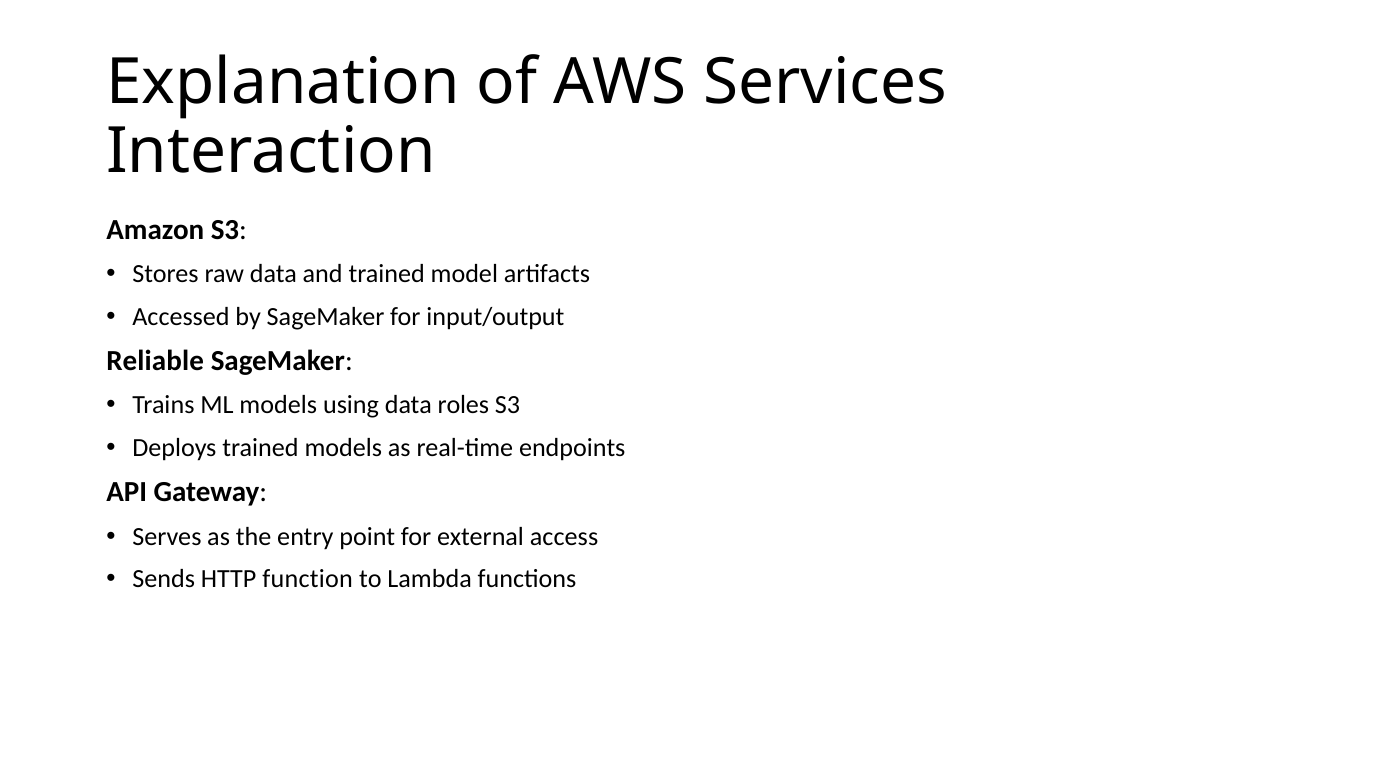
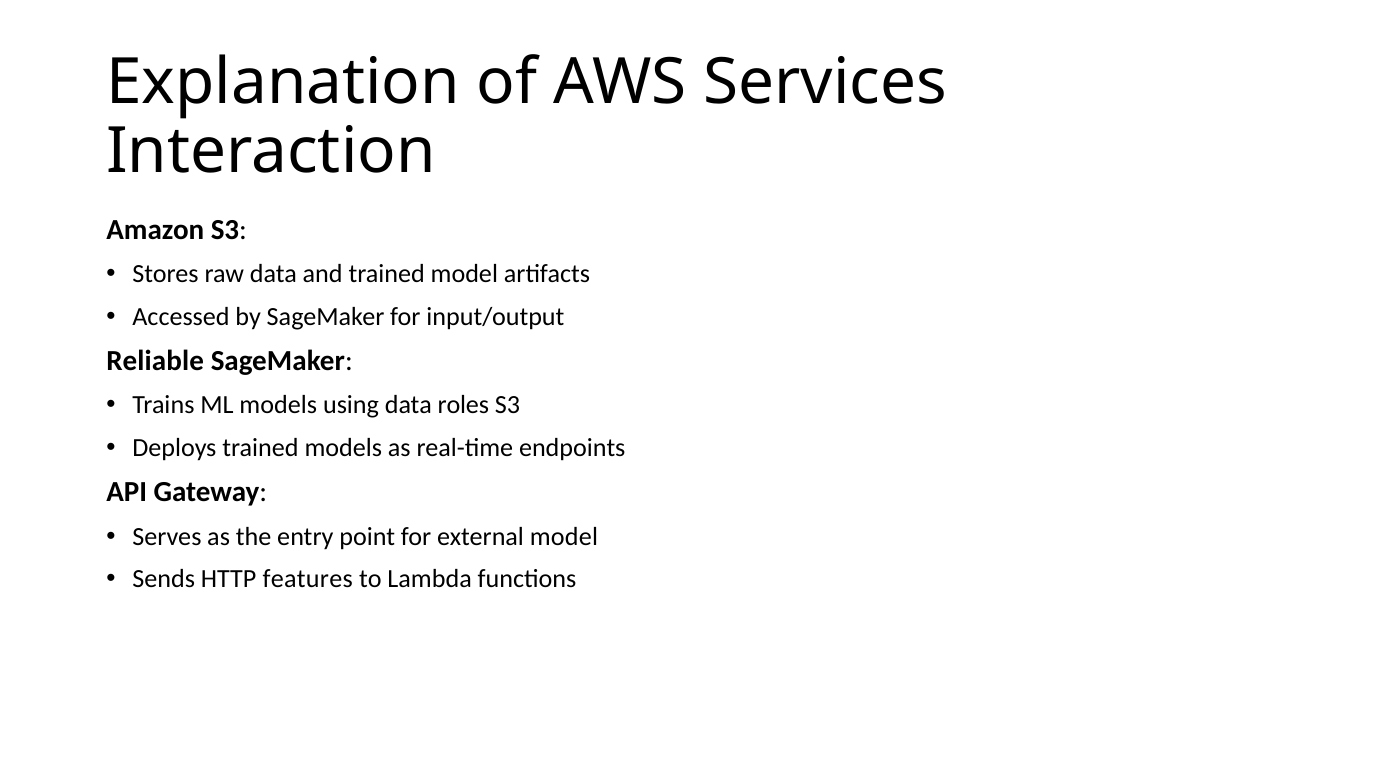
external access: access -> model
function: function -> features
